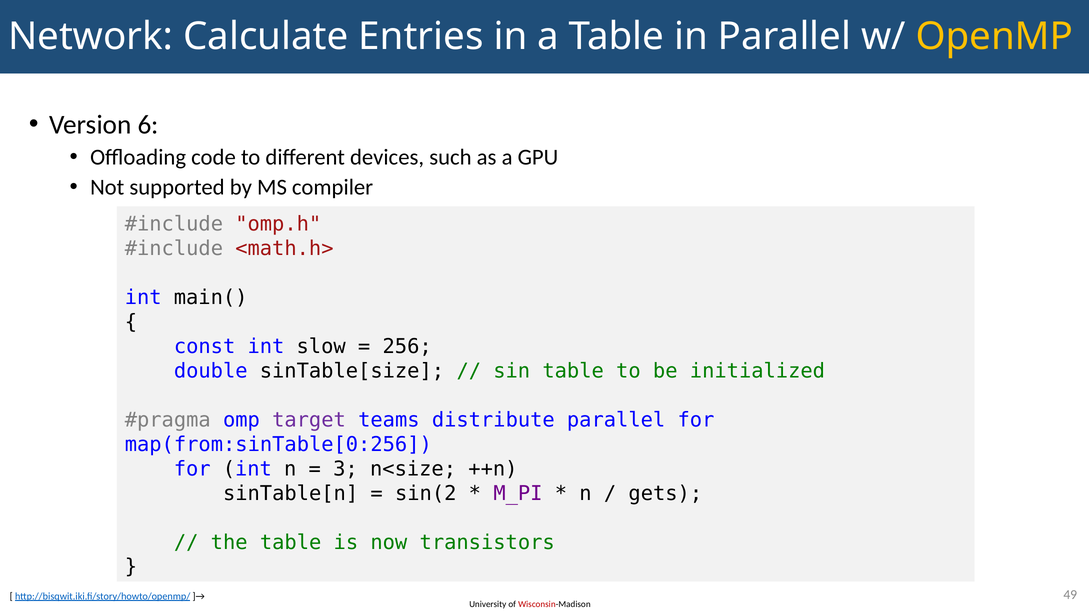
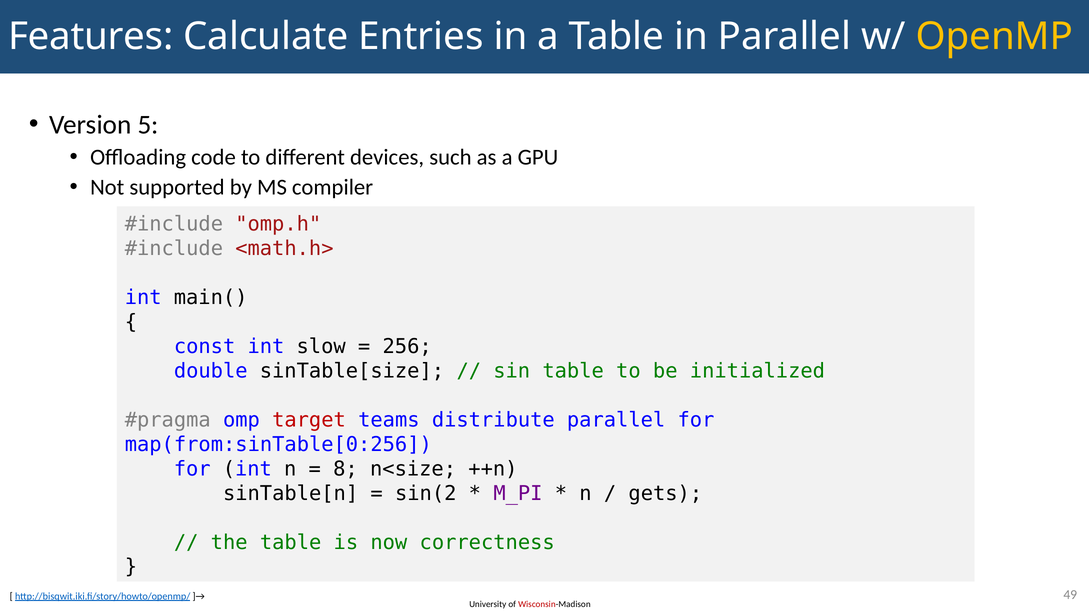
Network: Network -> Features
6: 6 -> 5
target colour: purple -> red
3: 3 -> 8
transistors: transistors -> correctness
